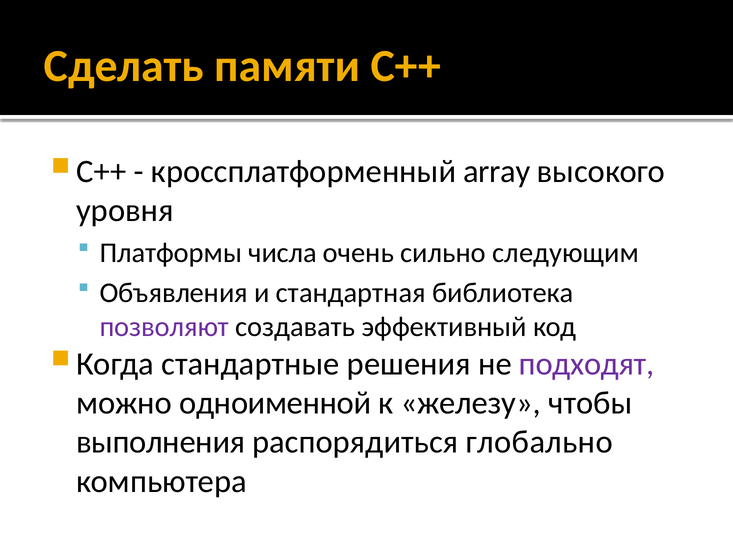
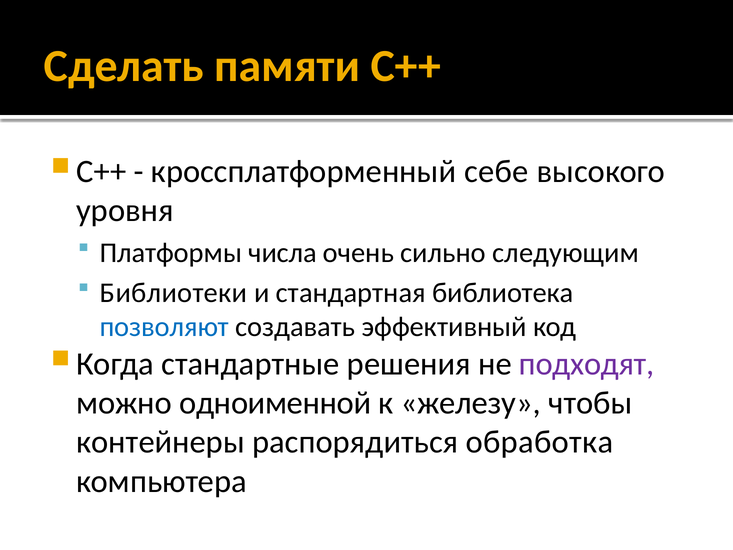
array: array -> себе
Объявления: Объявления -> Библиотеки
позволяют colour: purple -> blue
выполнения: выполнения -> контейнеры
глобально: глобально -> обработка
